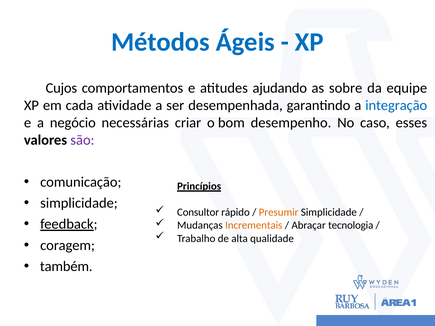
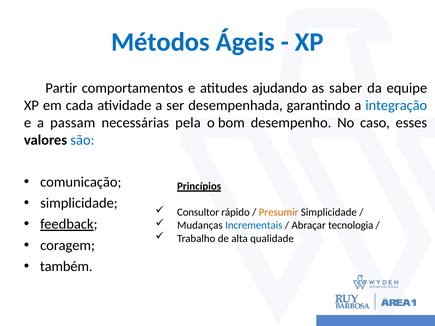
Cujos: Cujos -> Partir
sobre: sobre -> saber
negócio: negócio -> passam
criar: criar -> pela
são colour: purple -> blue
Incrementais colour: orange -> blue
